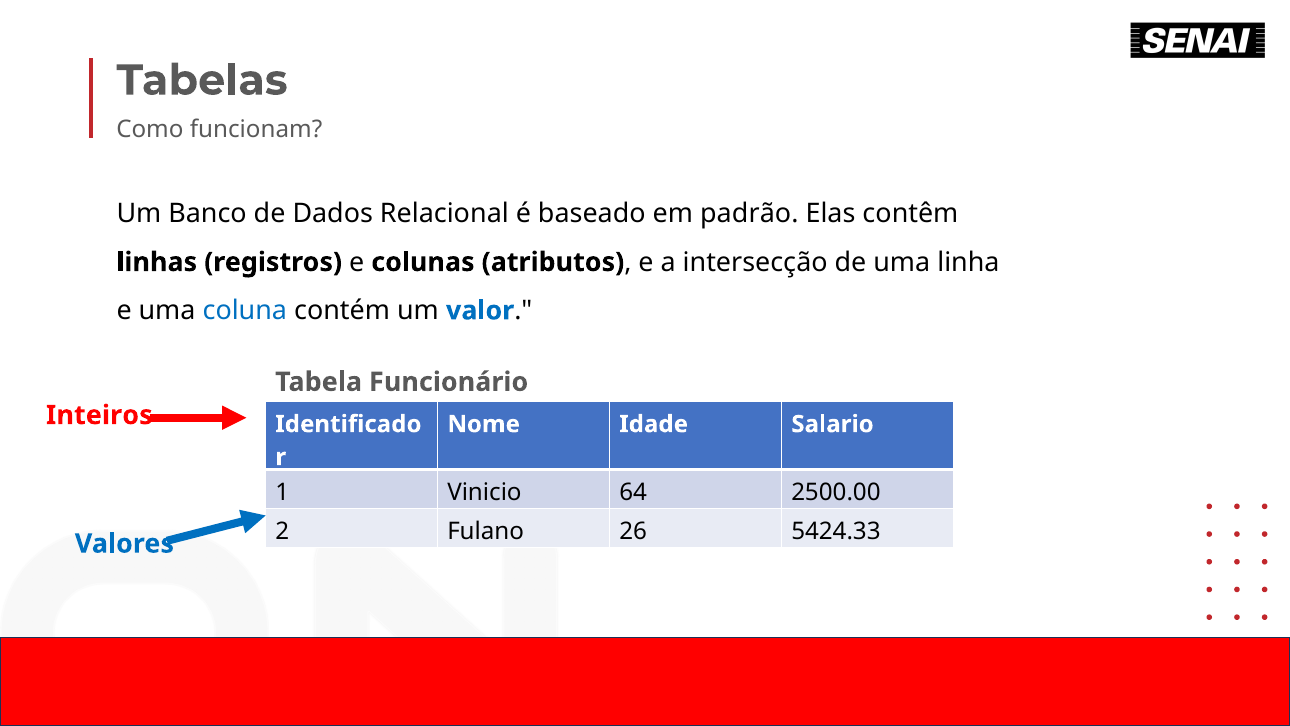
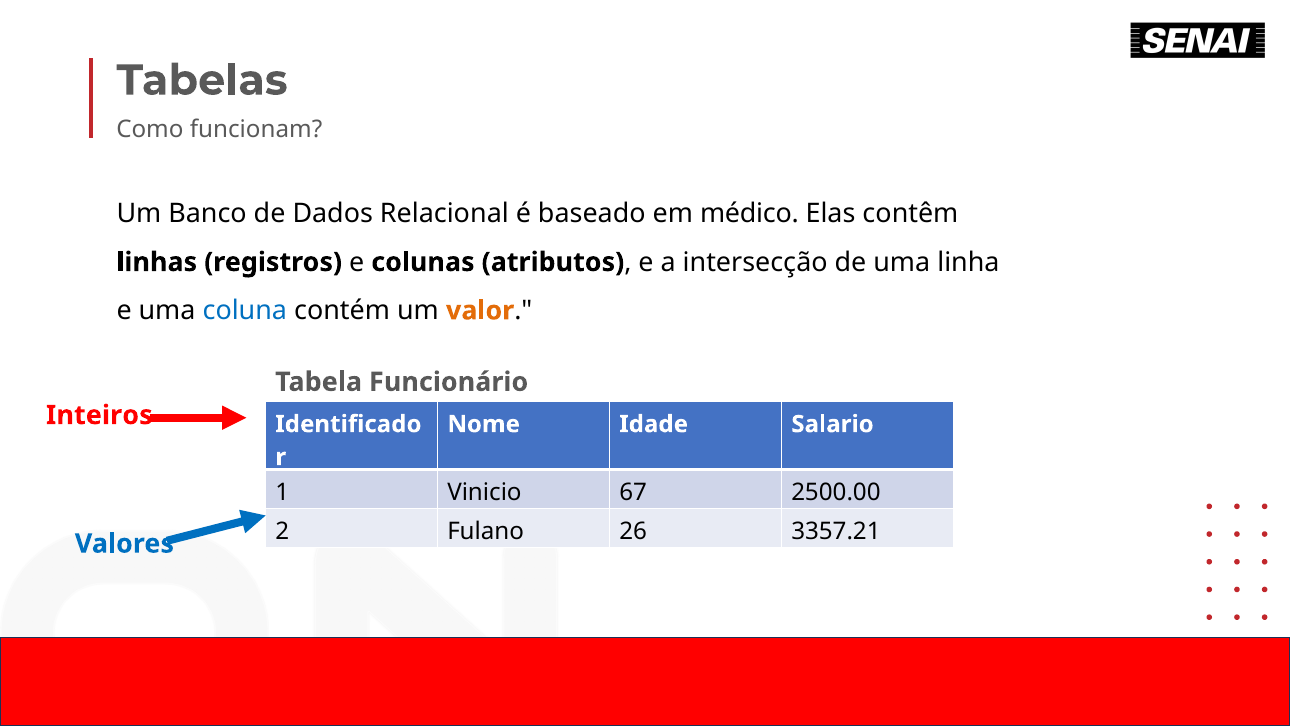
padrão: padrão -> médico
valor colour: blue -> orange
64: 64 -> 67
5424.33: 5424.33 -> 3357.21
